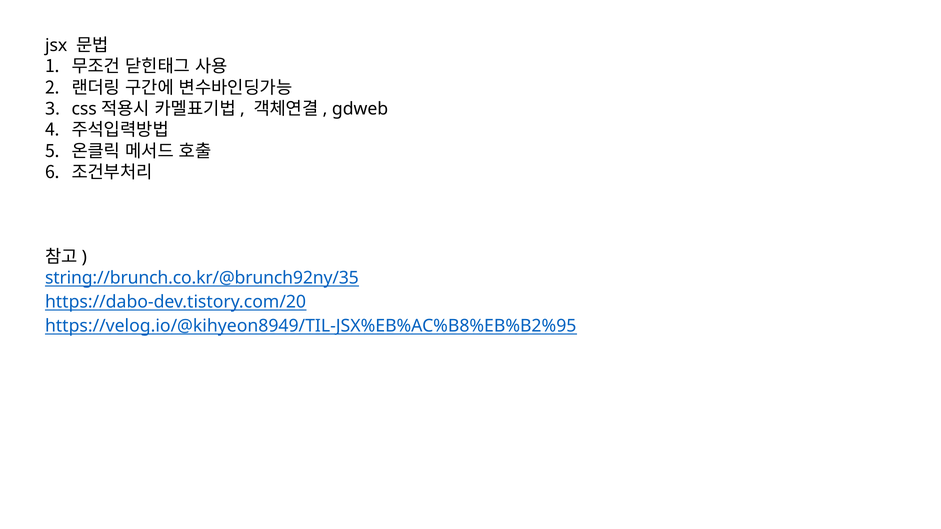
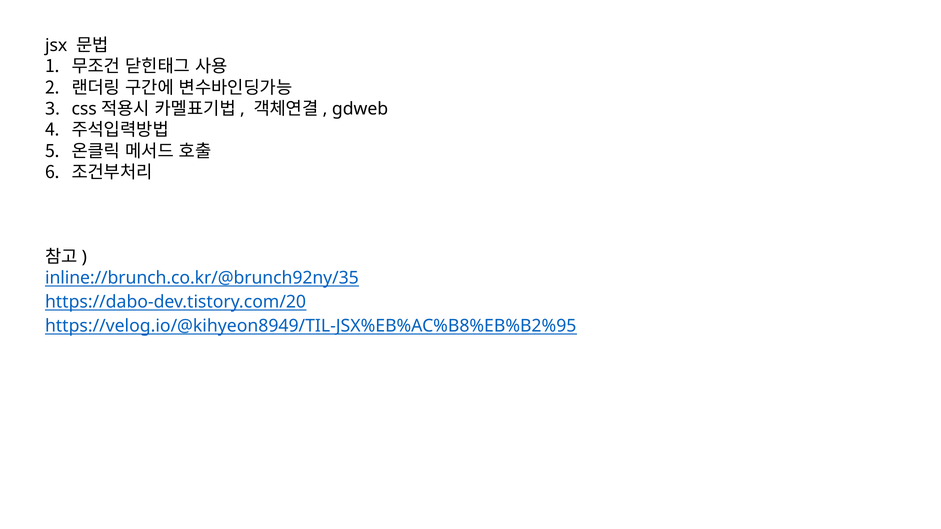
string://brunch.co.kr/@brunch92ny/35: string://brunch.co.kr/@brunch92ny/35 -> inline://brunch.co.kr/@brunch92ny/35
